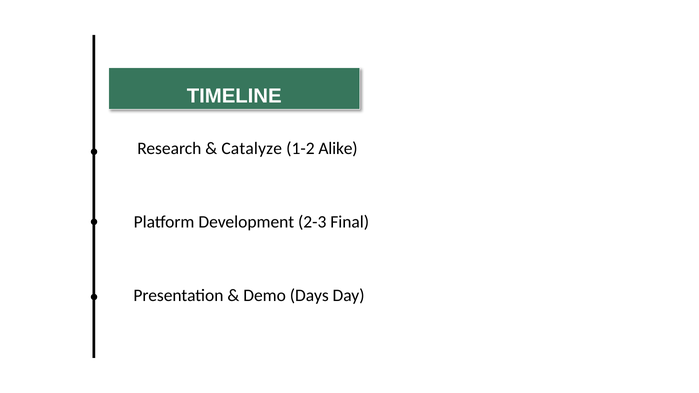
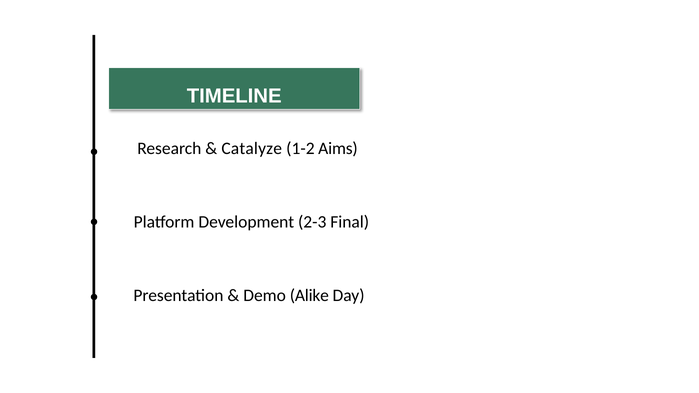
Alike: Alike -> Aims
Days: Days -> Alike
